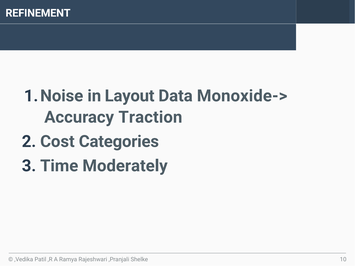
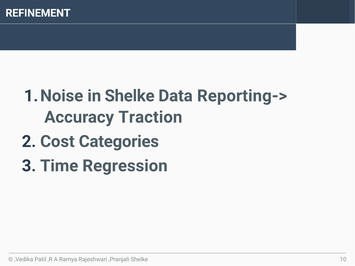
in Layout: Layout -> Shelke
Monoxide->: Monoxide-> -> Reporting->
Moderately: Moderately -> Regression
